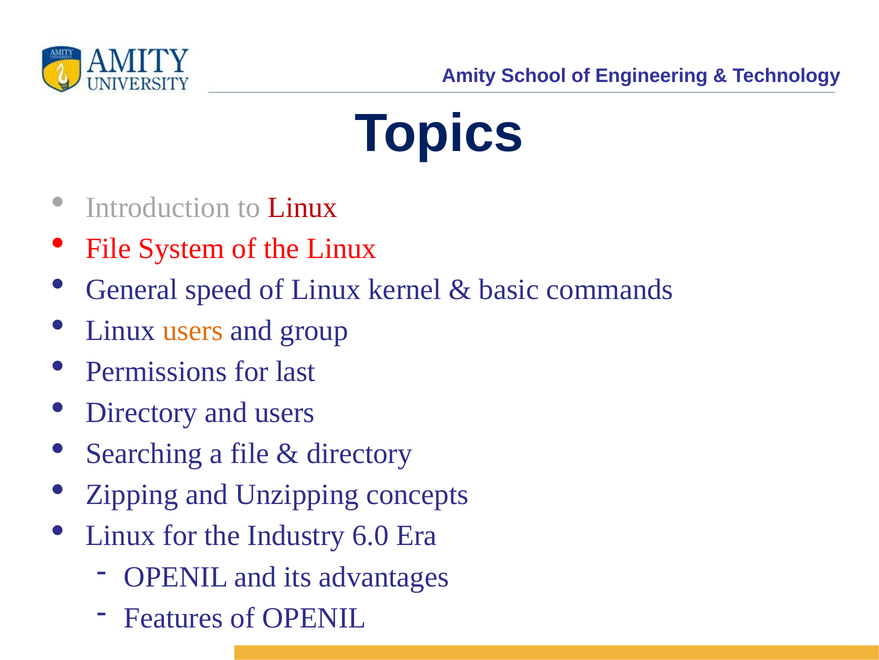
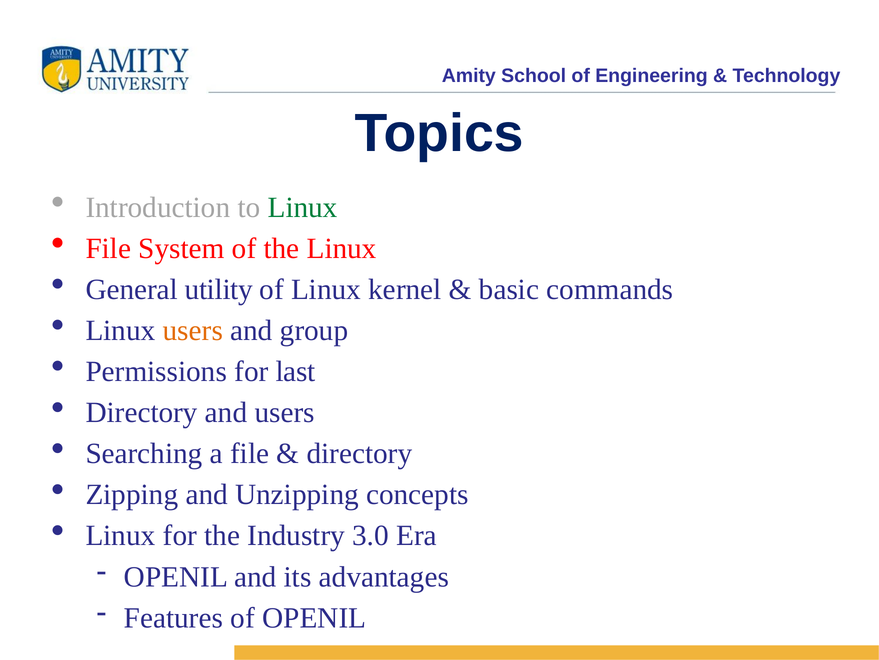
Linux at (303, 207) colour: red -> green
speed: speed -> utility
6.0: 6.0 -> 3.0
